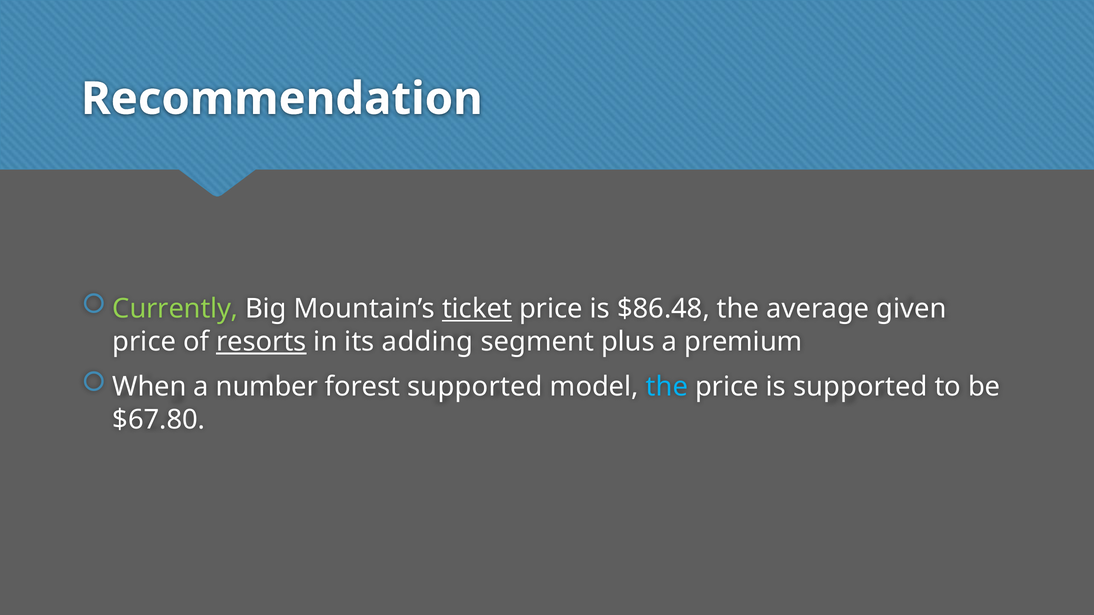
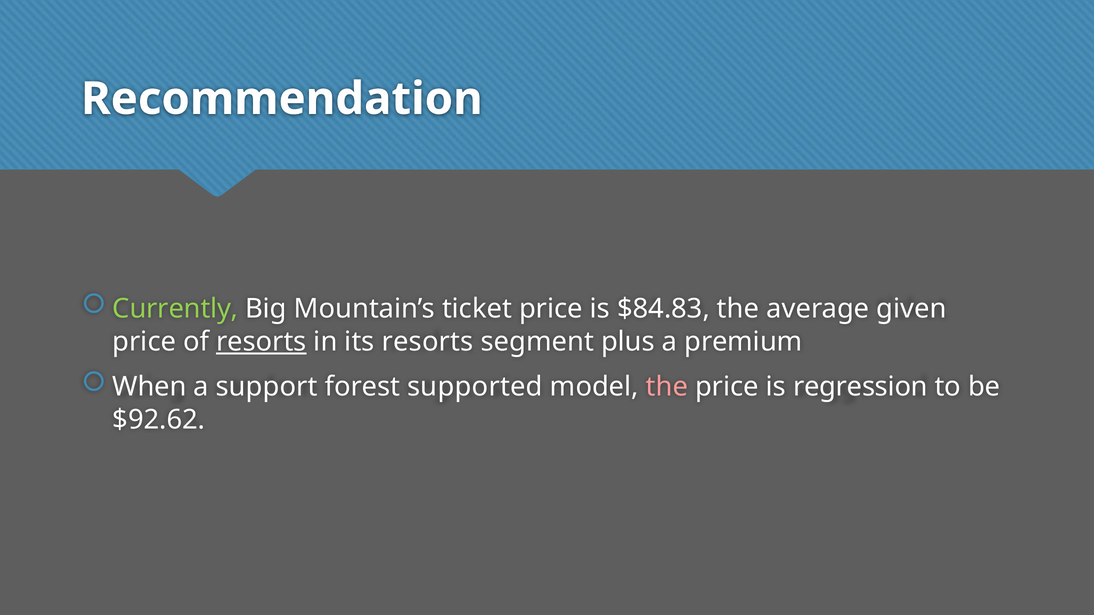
ticket underline: present -> none
$86.48: $86.48 -> $84.83
its adding: adding -> resorts
number: number -> support
the at (667, 387) colour: light blue -> pink
is supported: supported -> regression
$67.80: $67.80 -> $92.62
